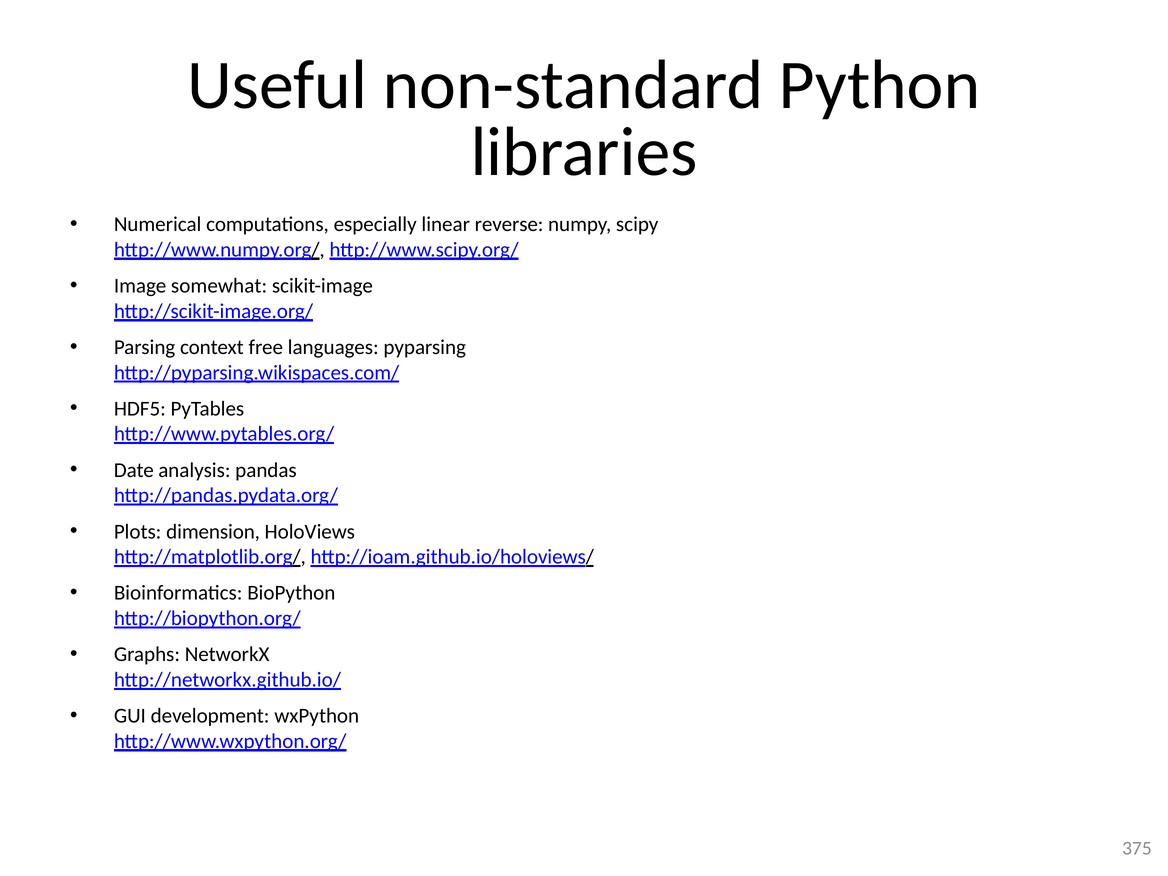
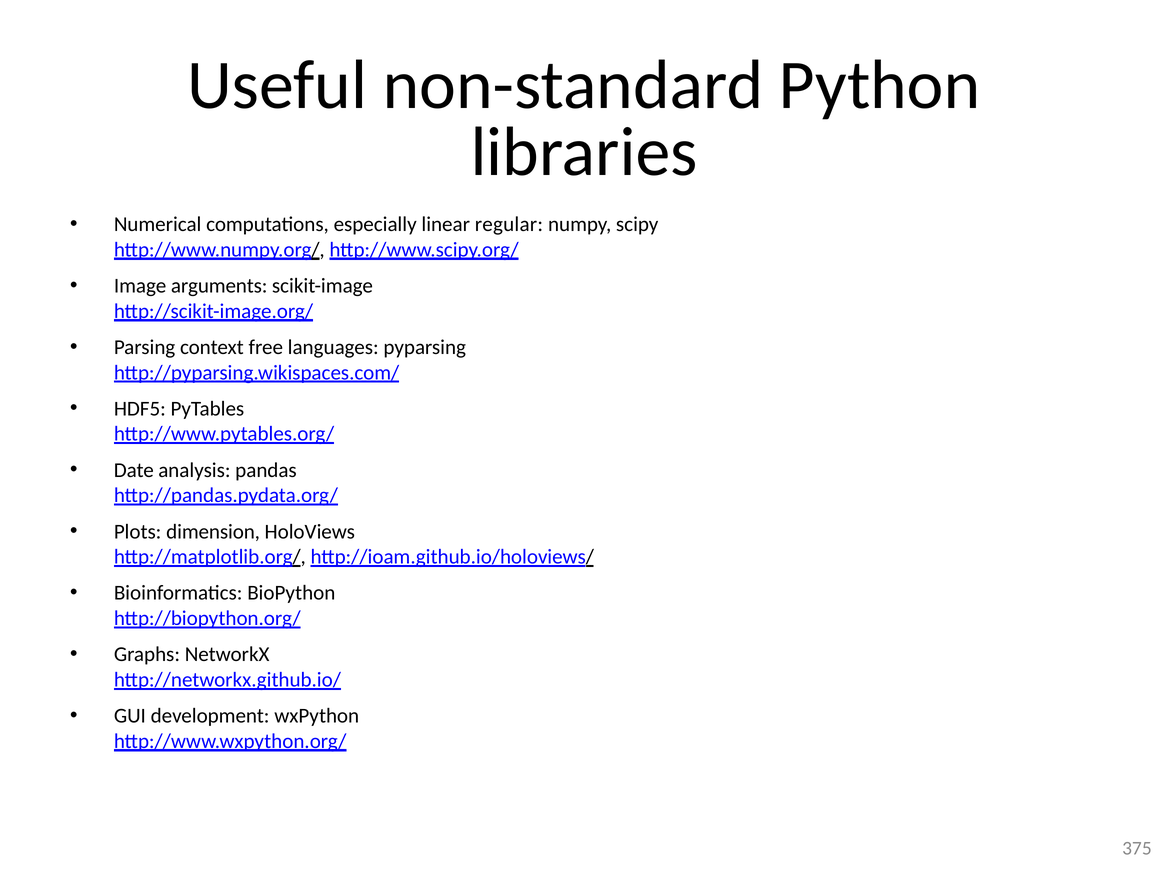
reverse: reverse -> regular
somewhat: somewhat -> arguments
